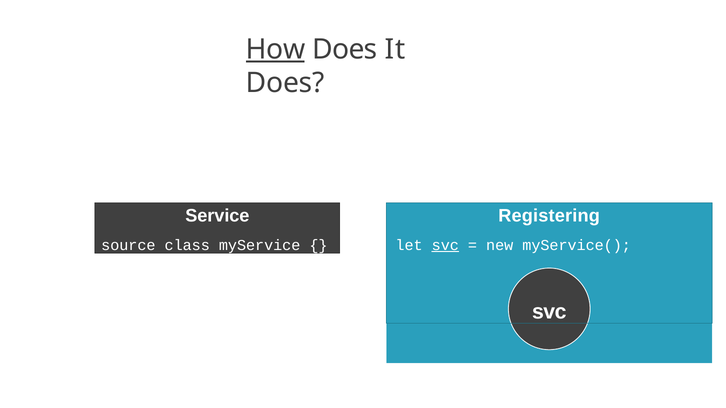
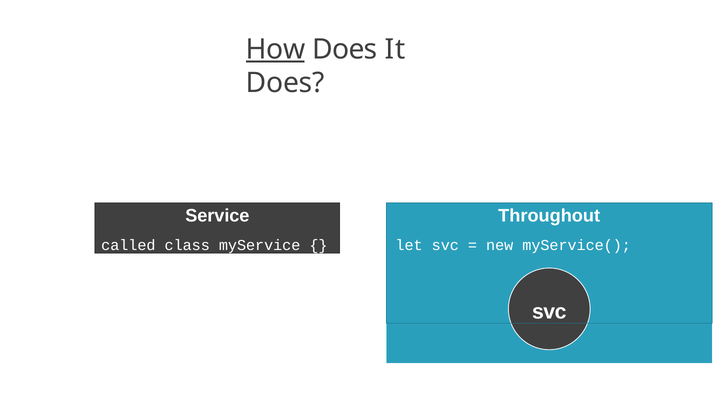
Registering: Registering -> Throughout
source: source -> called
svc at (445, 245) underline: present -> none
